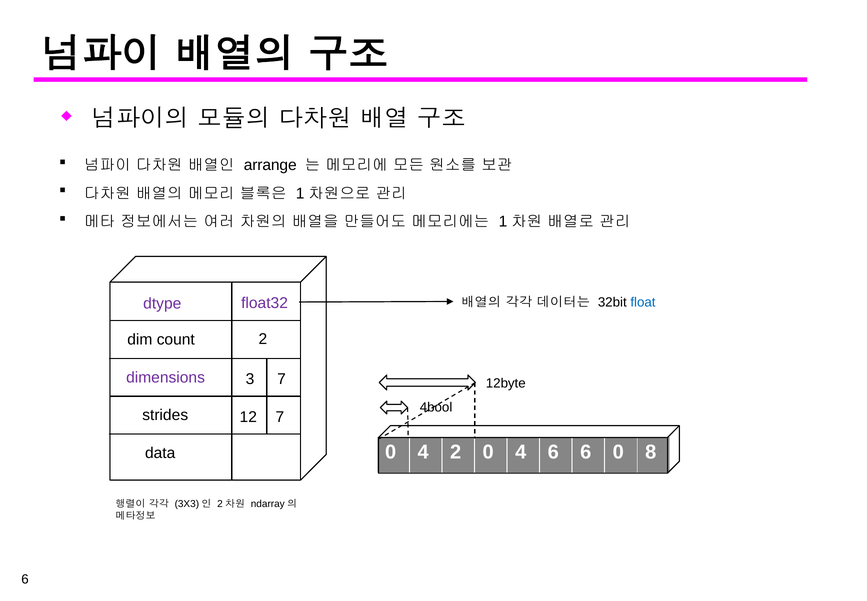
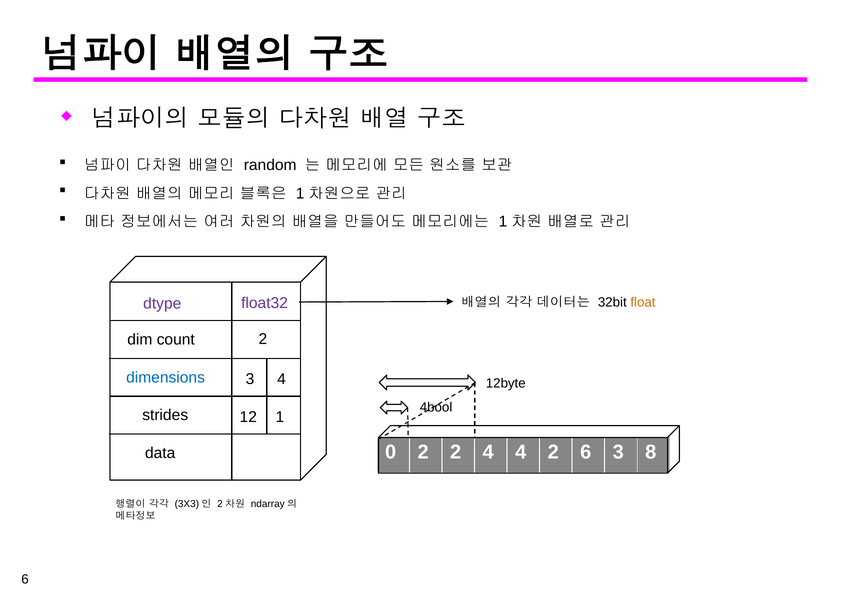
arrange: arrange -> random
float colour: blue -> orange
dimensions colour: purple -> blue
3 7: 7 -> 4
12 7: 7 -> 1
4 at (423, 452): 4 -> 2
2 0: 0 -> 4
4 6: 6 -> 2
6 0: 0 -> 3
